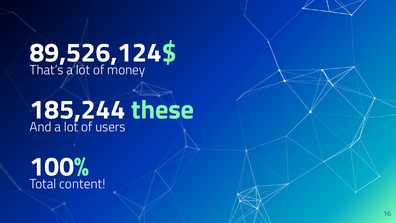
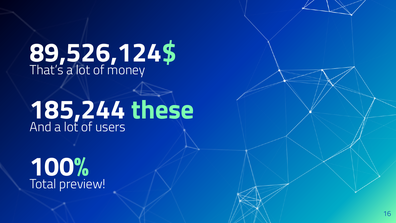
content: content -> preview
